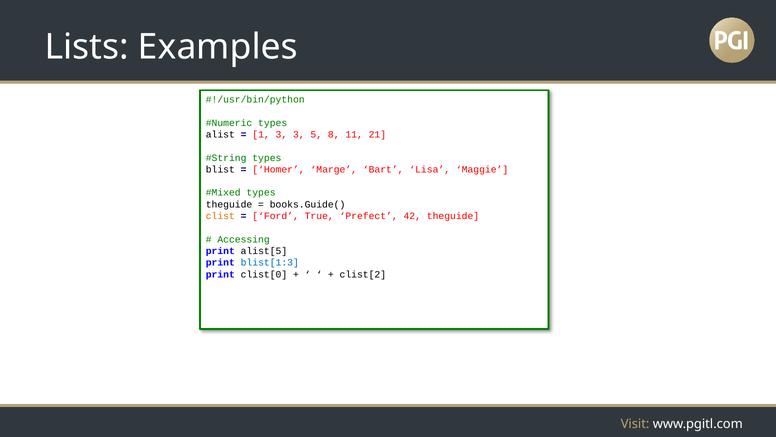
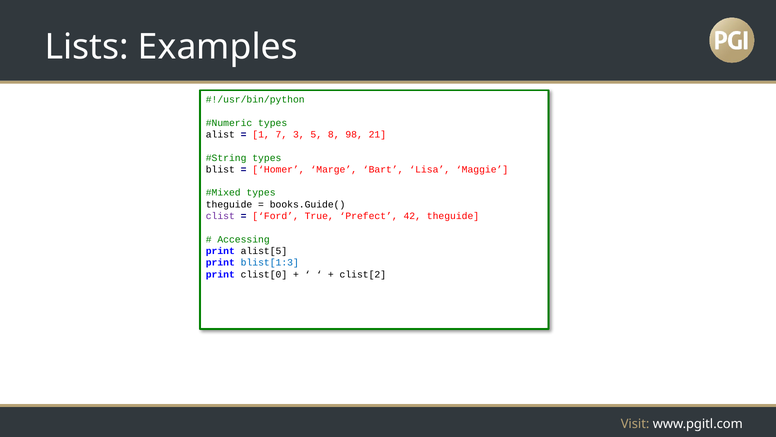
1 3: 3 -> 7
11: 11 -> 98
clist colour: orange -> purple
